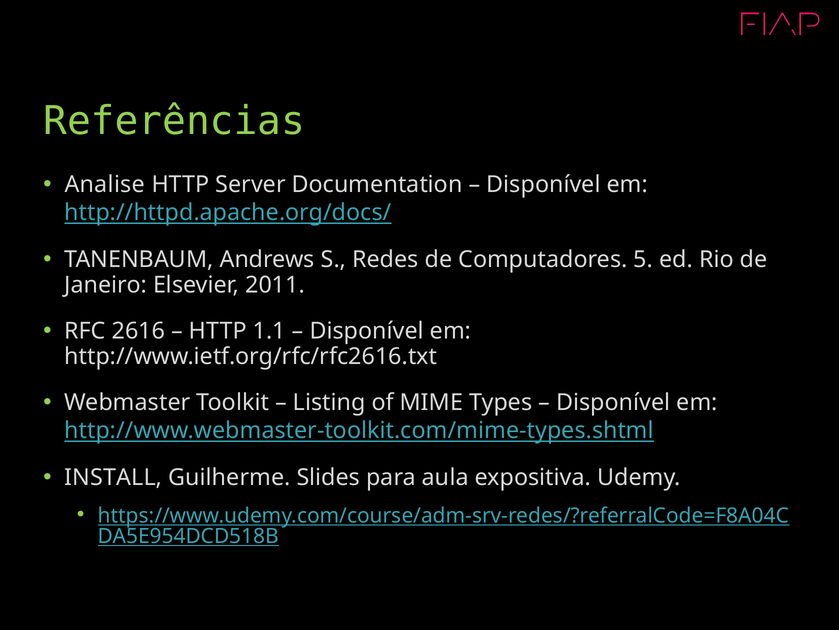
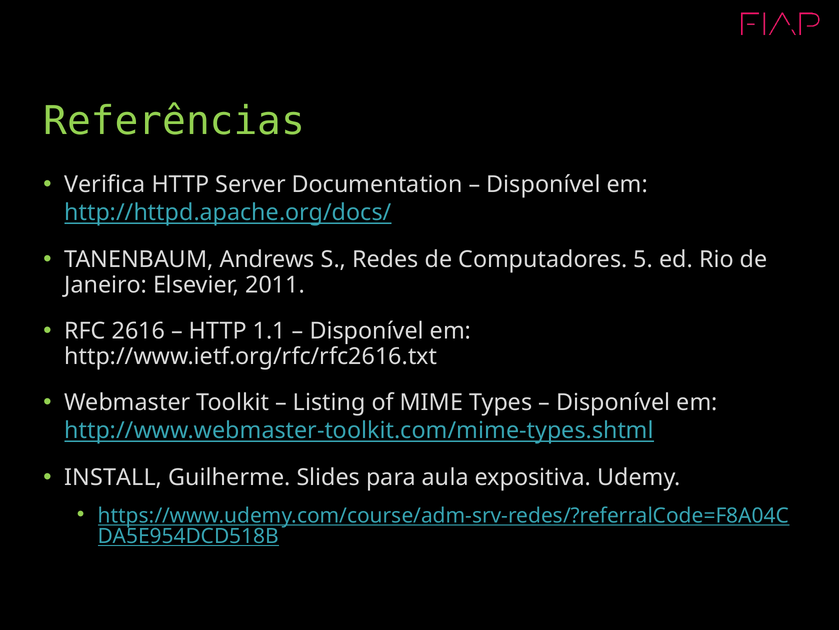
Analise: Analise -> Verifica
